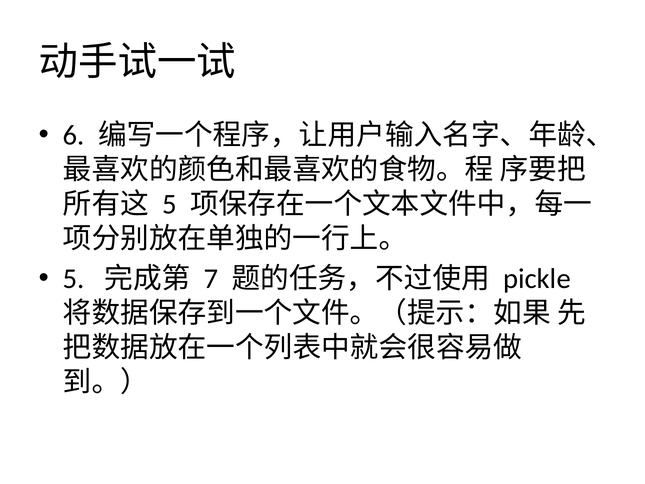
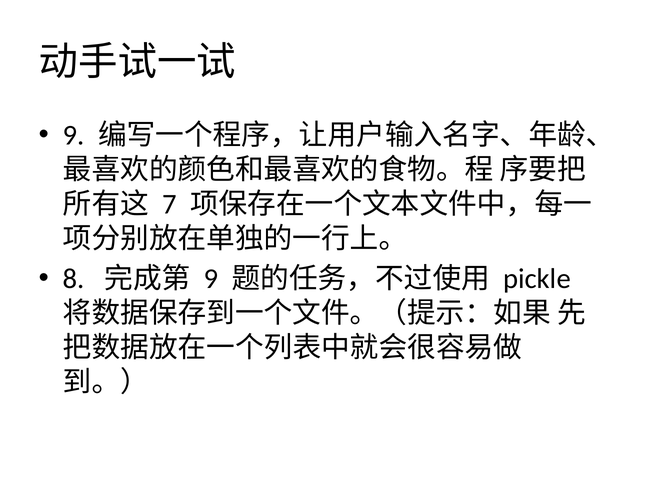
6 at (74, 135): 6 -> 9
5 at (169, 204): 5 -> 7
5 at (74, 279): 5 -> 8
7 at (211, 279): 7 -> 9
